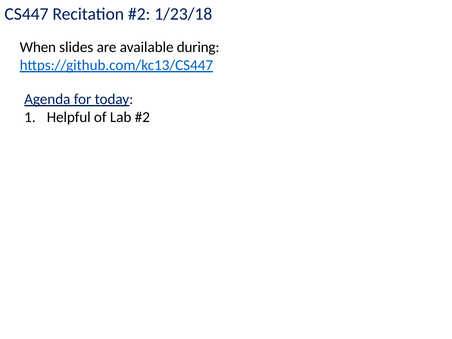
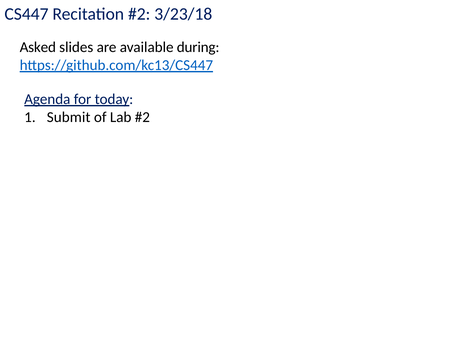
1/23/18: 1/23/18 -> 3/23/18
When: When -> Asked
Helpful: Helpful -> Submit
